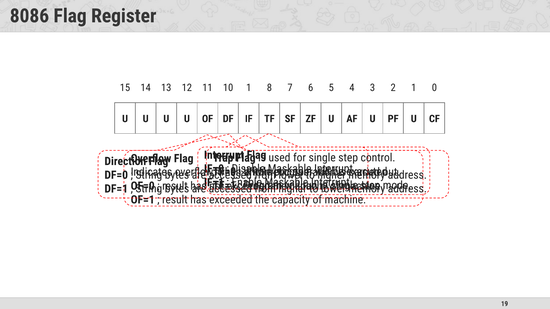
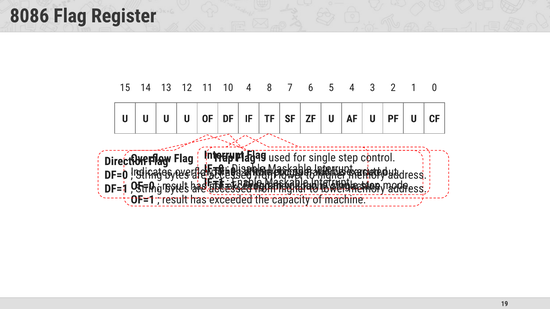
10 1: 1 -> 4
